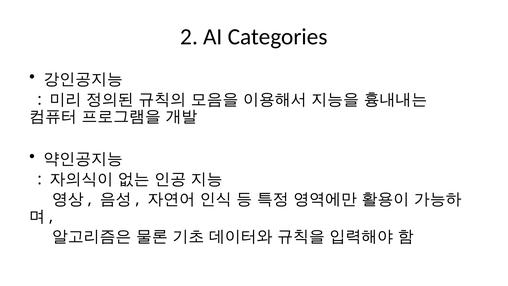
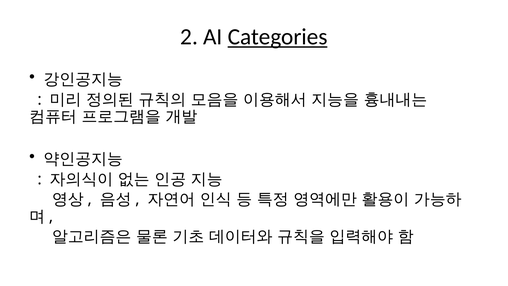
Categories underline: none -> present
